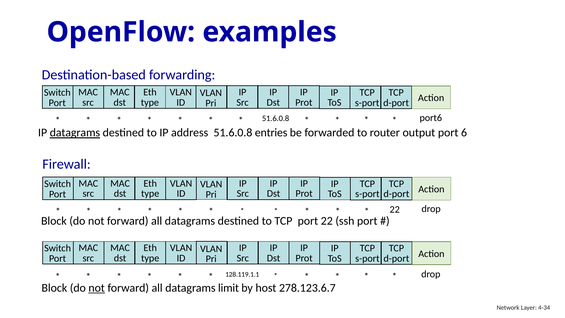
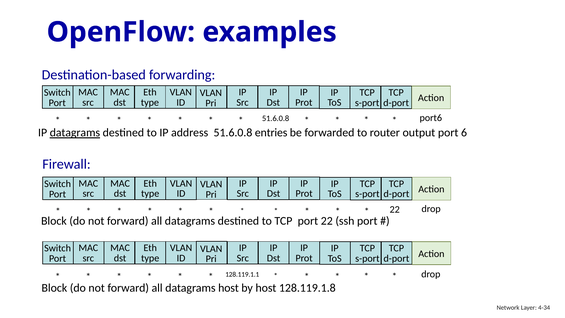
not at (97, 288) underline: present -> none
datagrams limit: limit -> host
278.123.6.7: 278.123.6.7 -> 128.119.1.8
